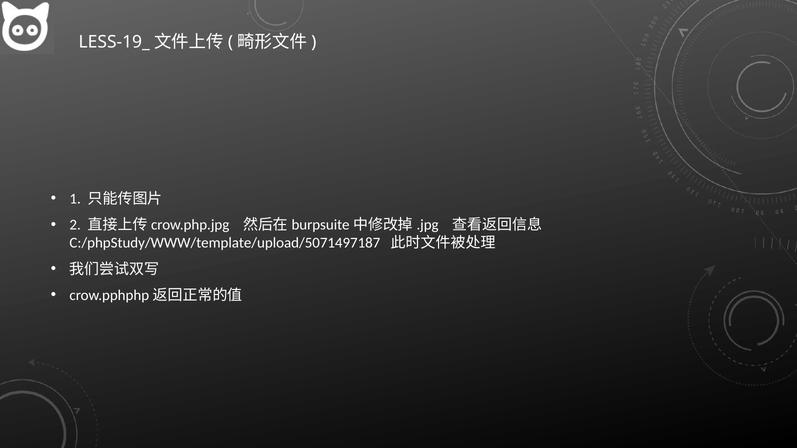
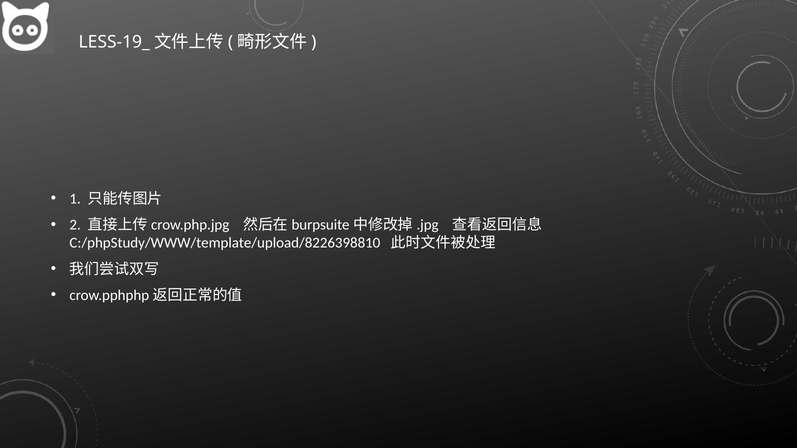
C:/phpStudy/WWW/template/upload/5071497187: C:/phpStudy/WWW/template/upload/5071497187 -> C:/phpStudy/WWW/template/upload/8226398810
